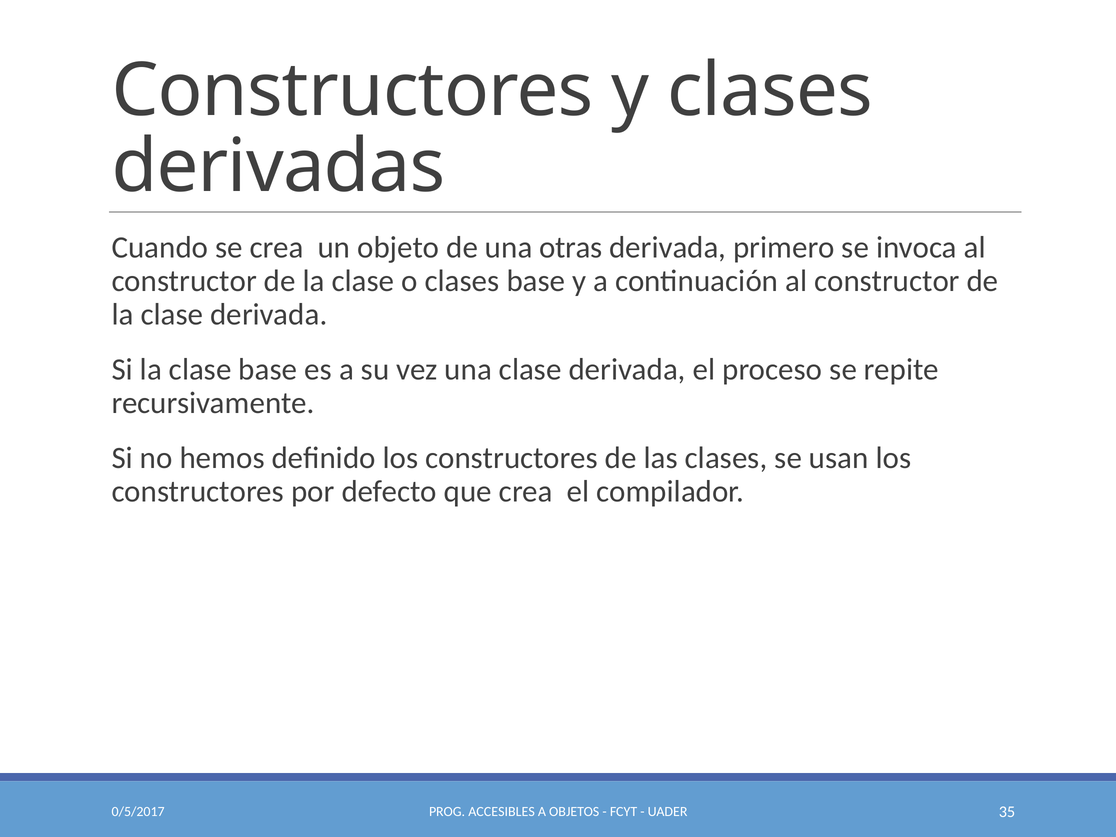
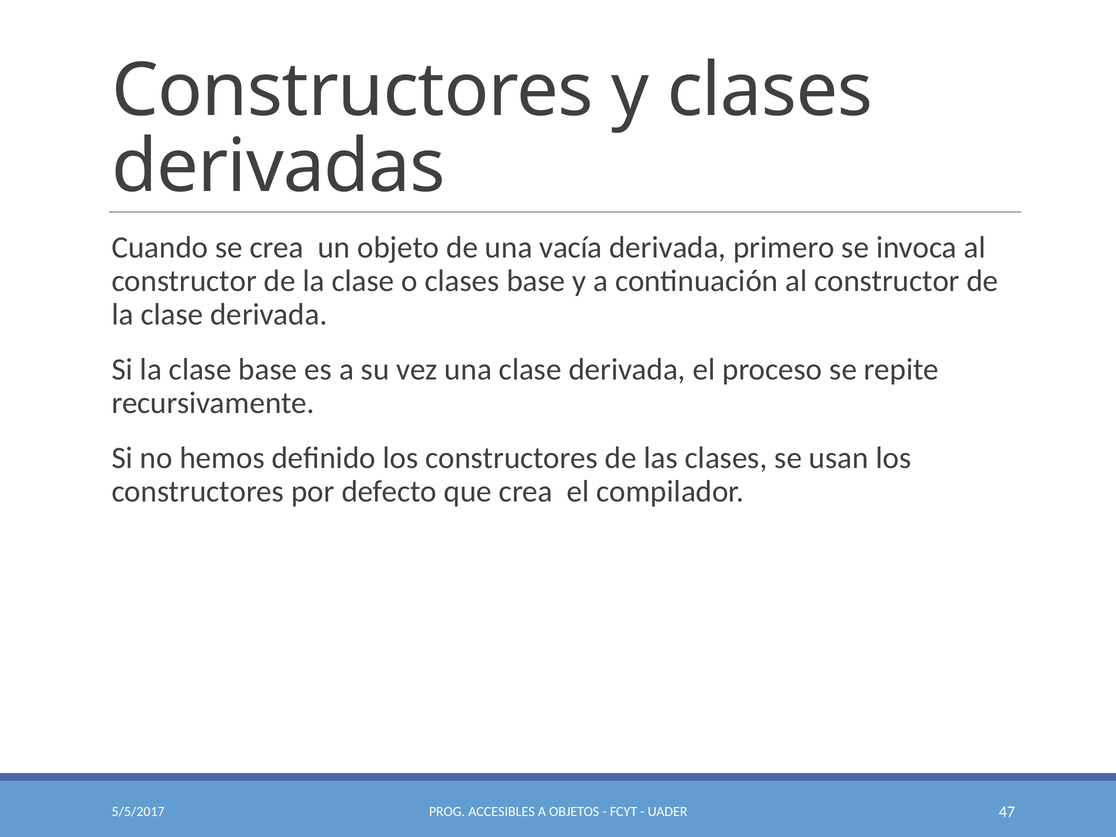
otras: otras -> vacía
0/5/2017: 0/5/2017 -> 5/5/2017
35: 35 -> 47
